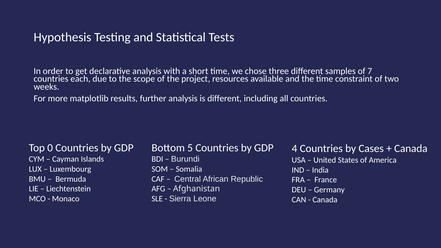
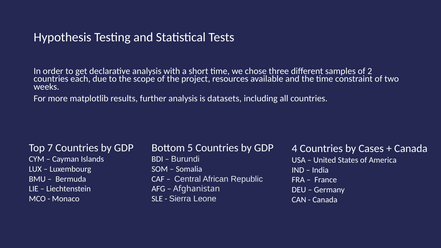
7: 7 -> 2
is different: different -> datasets
0: 0 -> 7
